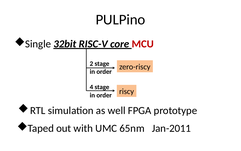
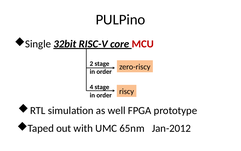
Jan-2011: Jan-2011 -> Jan-2012
